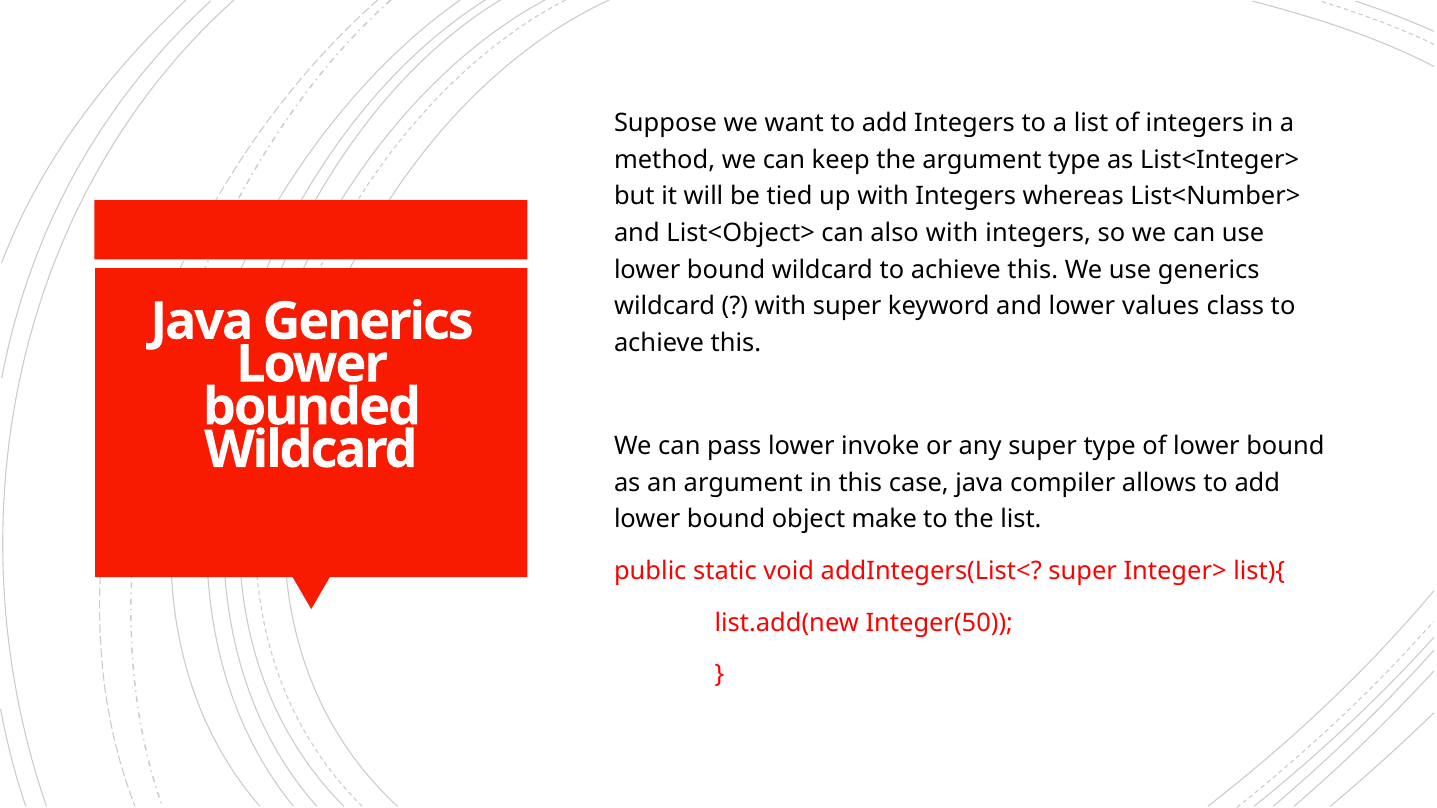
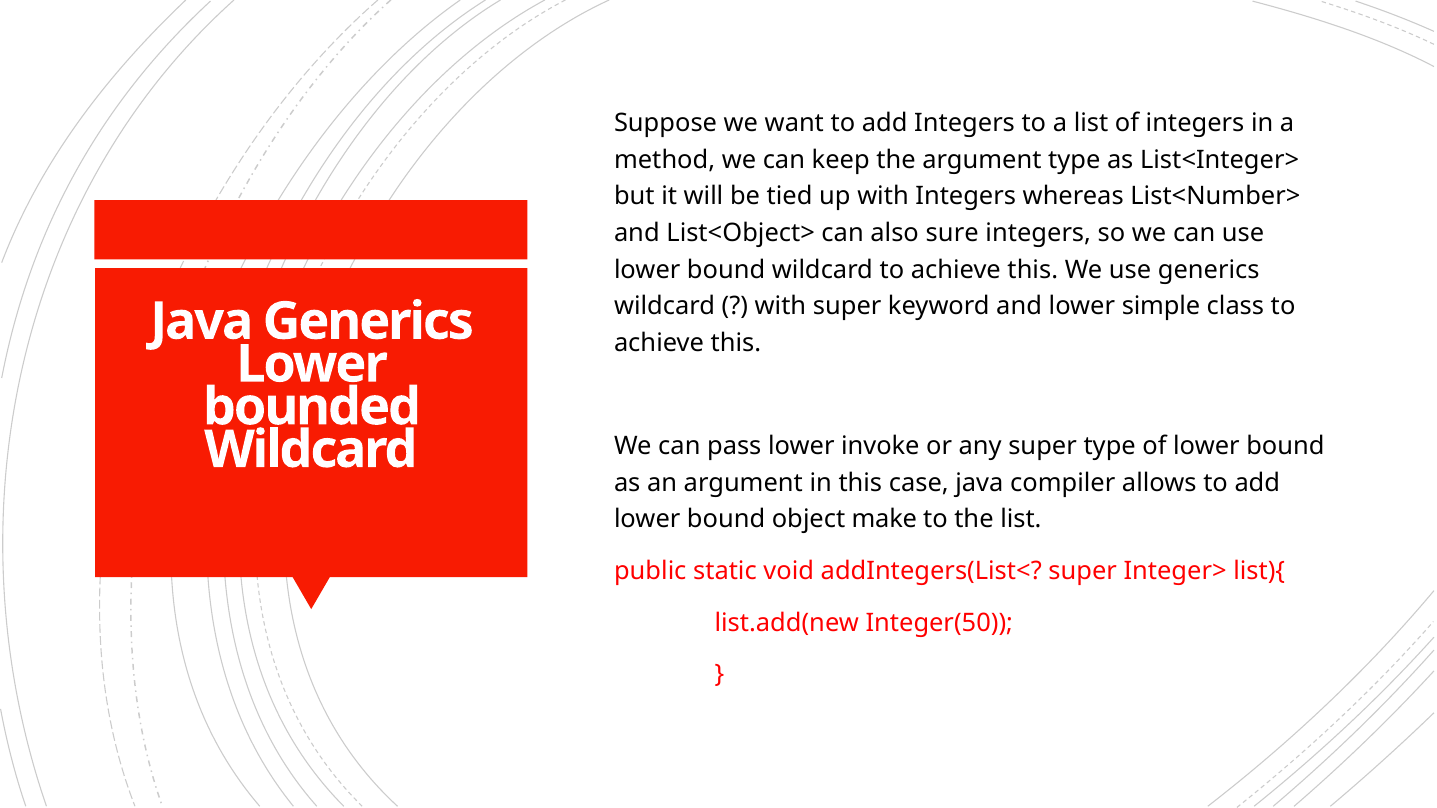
also with: with -> sure
values: values -> simple
